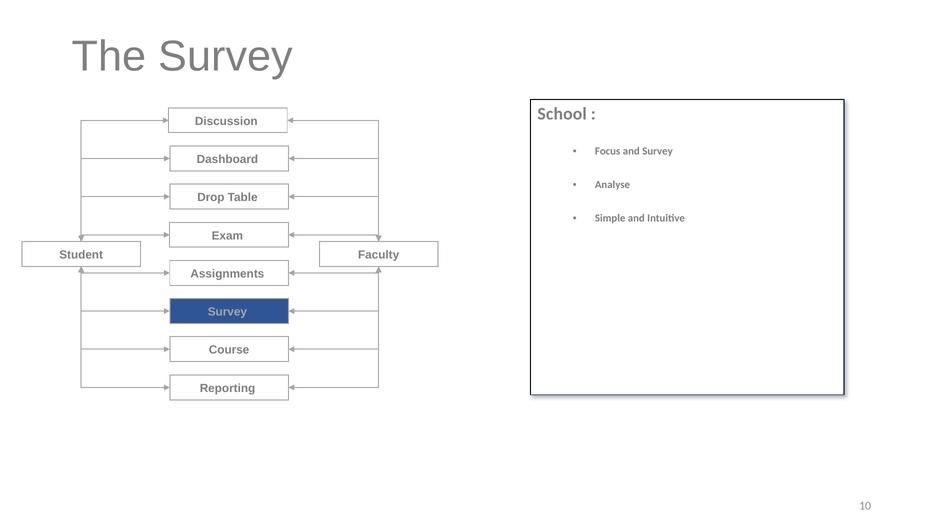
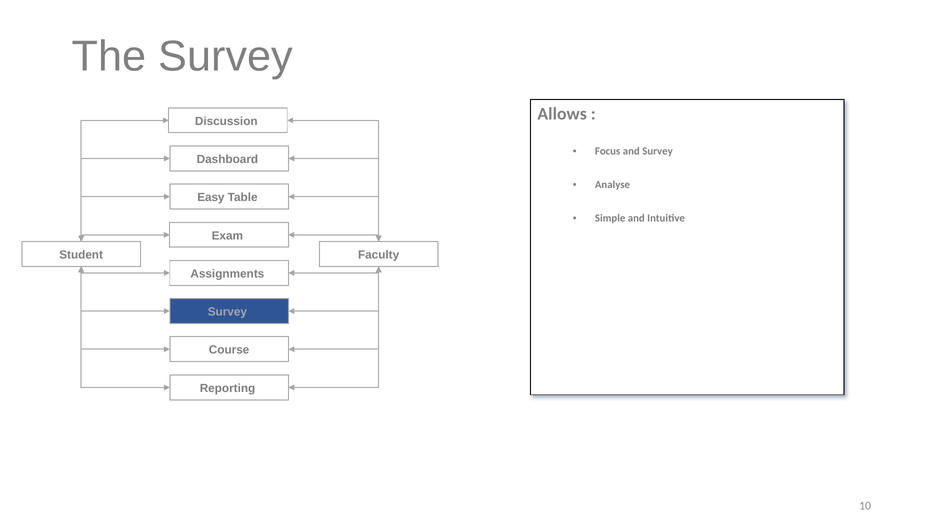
School: School -> Allows
Drop: Drop -> Easy
